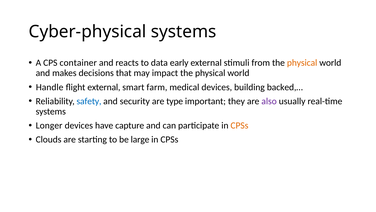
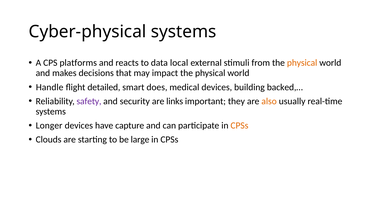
container: container -> platforms
early: early -> local
flight external: external -> detailed
farm: farm -> does
safety colour: blue -> purple
type: type -> links
also colour: purple -> orange
